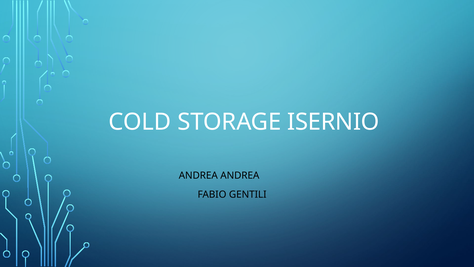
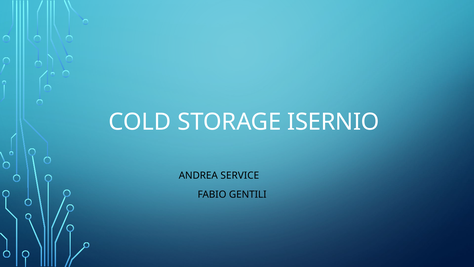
ANDREA ANDREA: ANDREA -> SERVICE
